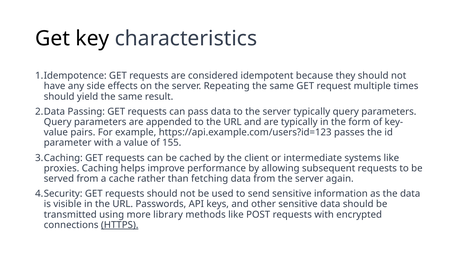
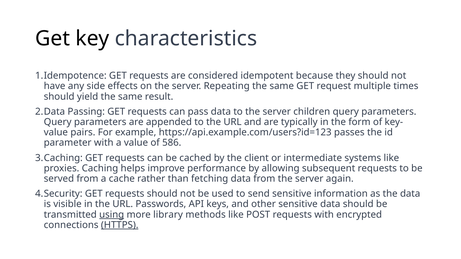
server typically: typically -> children
155: 155 -> 586
using underline: none -> present
